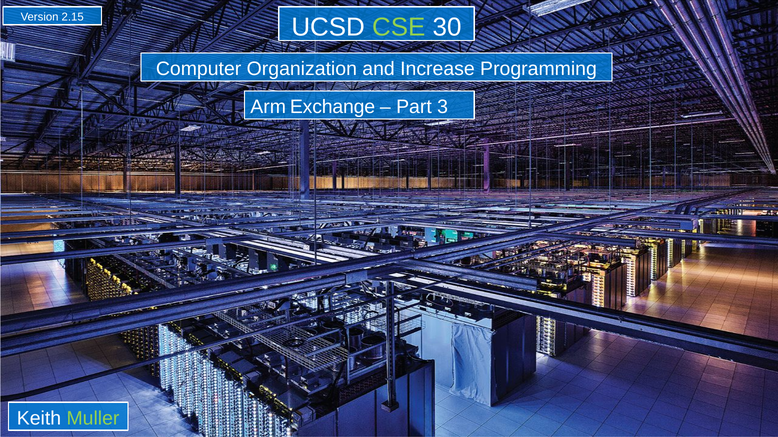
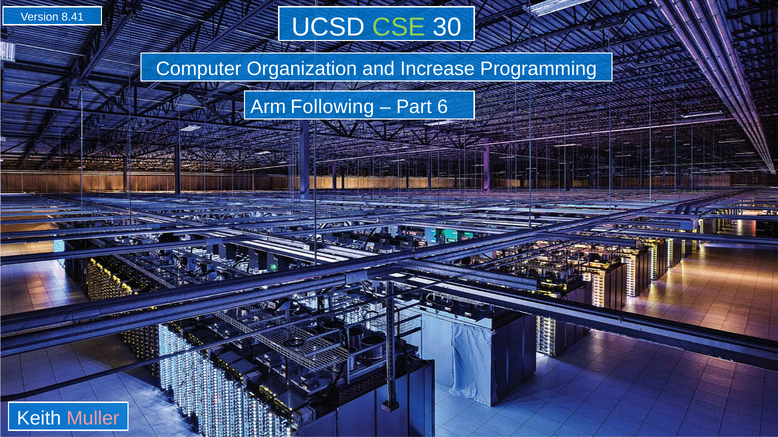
2.15: 2.15 -> 8.41
Exchange: Exchange -> Following
3: 3 -> 6
Muller colour: light green -> pink
